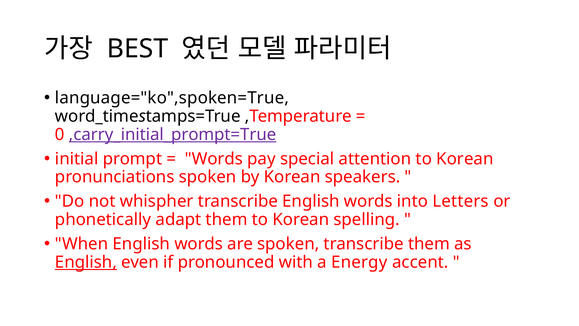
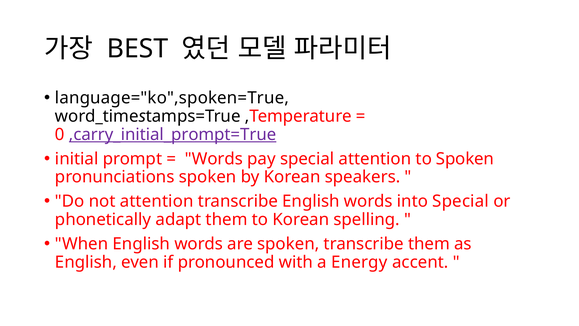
attention to Korean: Korean -> Spoken
not whispher: whispher -> attention
into Letters: Letters -> Special
English at (86, 262) underline: present -> none
